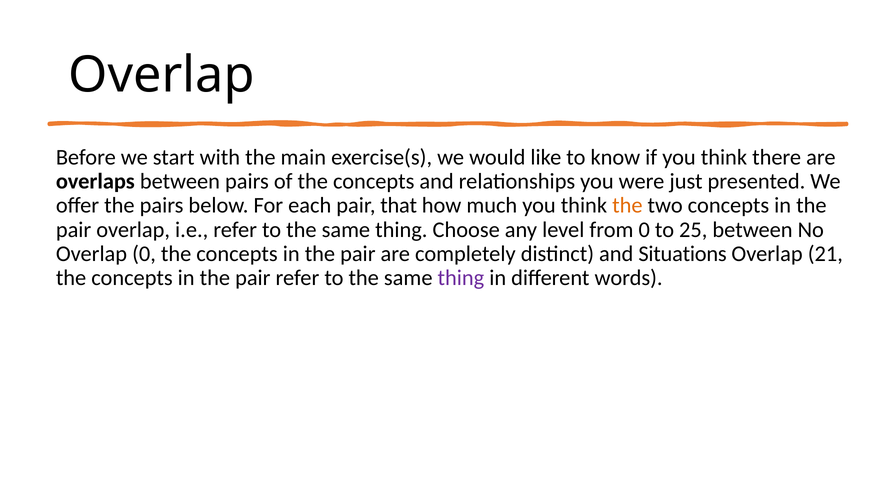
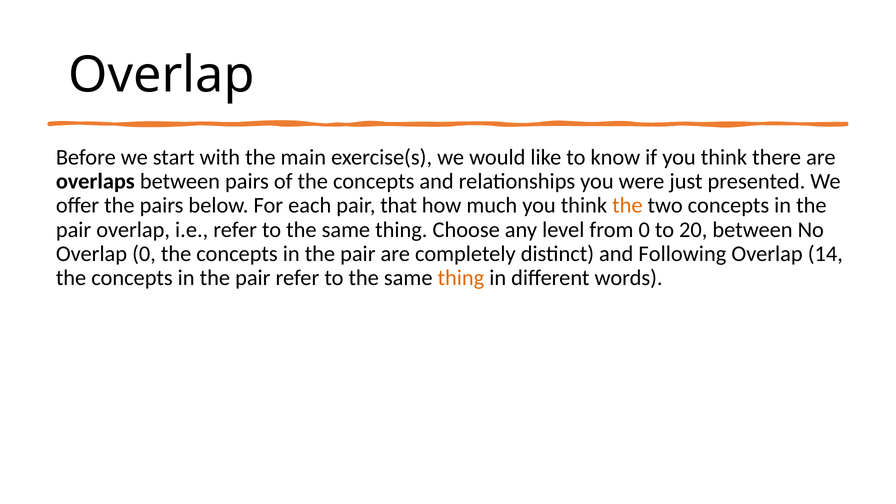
25: 25 -> 20
Situations: Situations -> Following
21: 21 -> 14
thing at (461, 278) colour: purple -> orange
